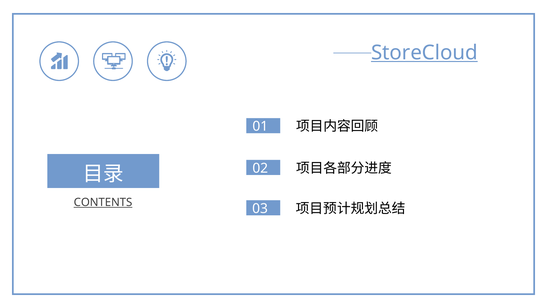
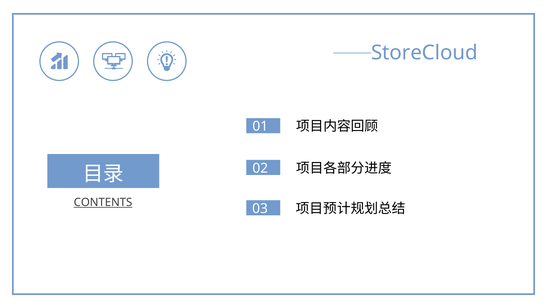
StoreCloud underline: present -> none
